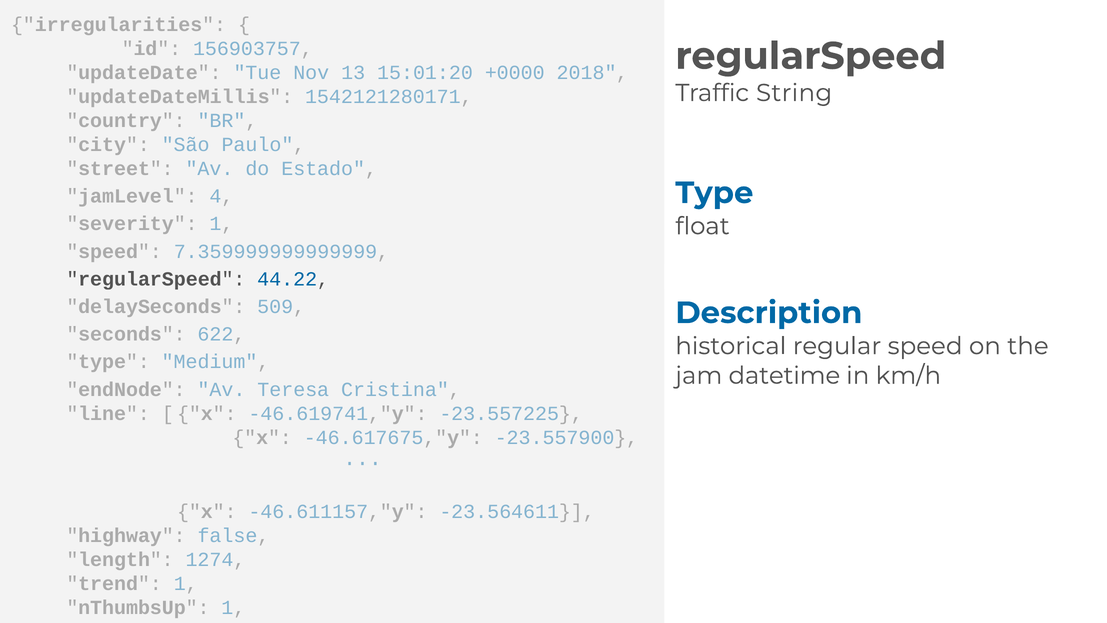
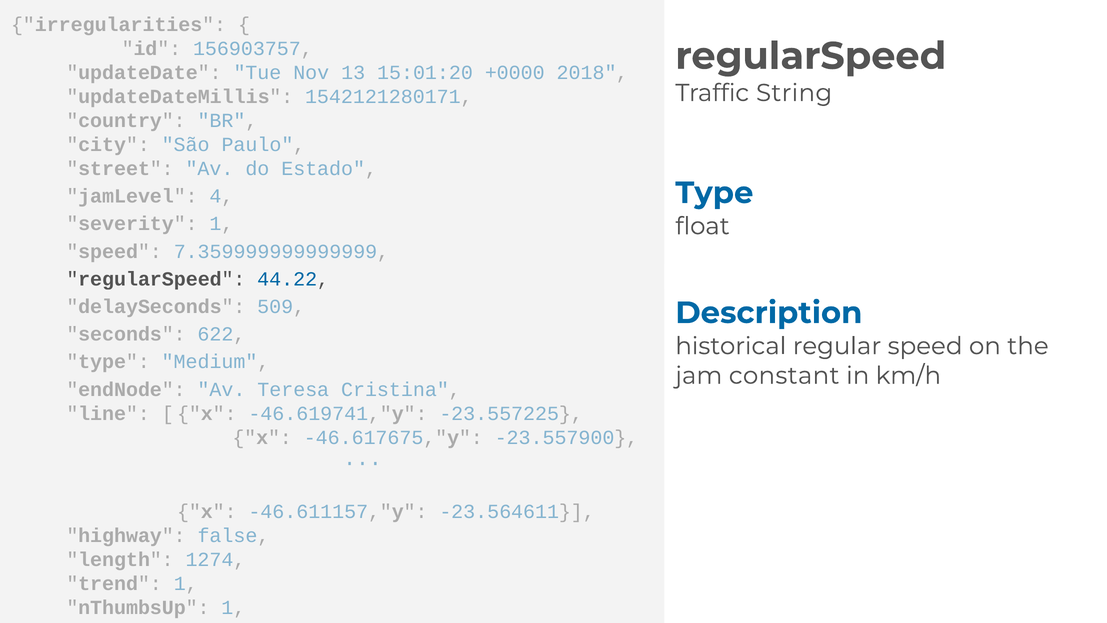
datetime: datetime -> constant
